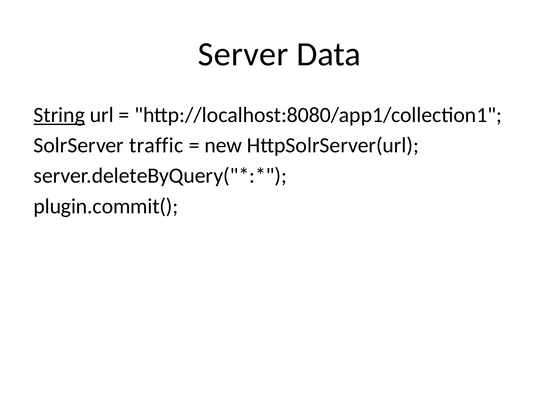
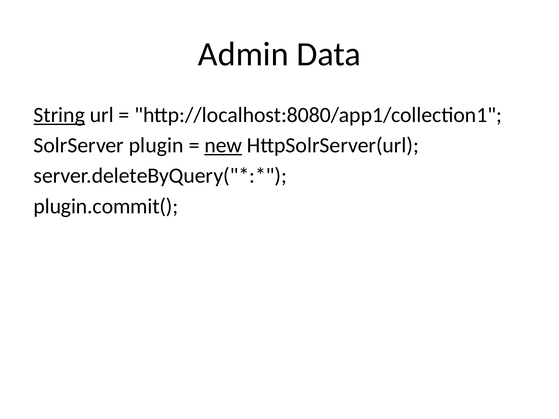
Server: Server -> Admin
traffic: traffic -> plugin
new underline: none -> present
